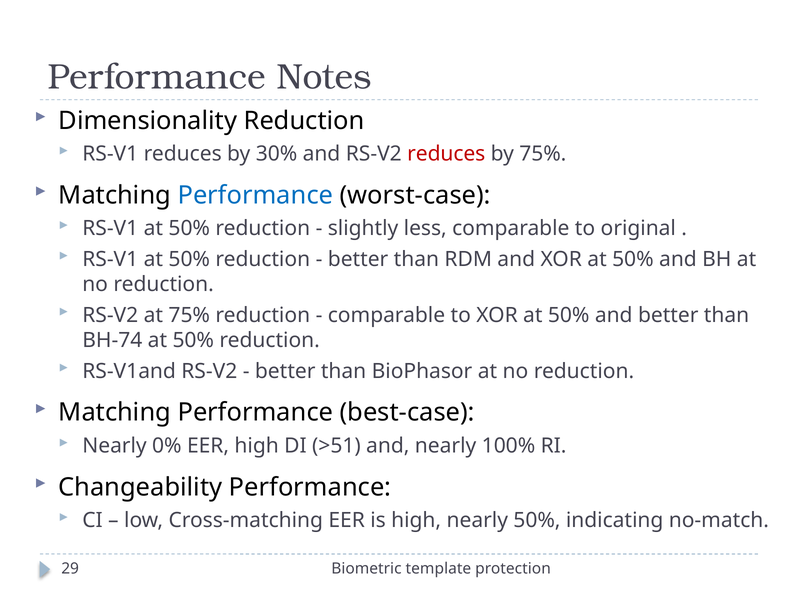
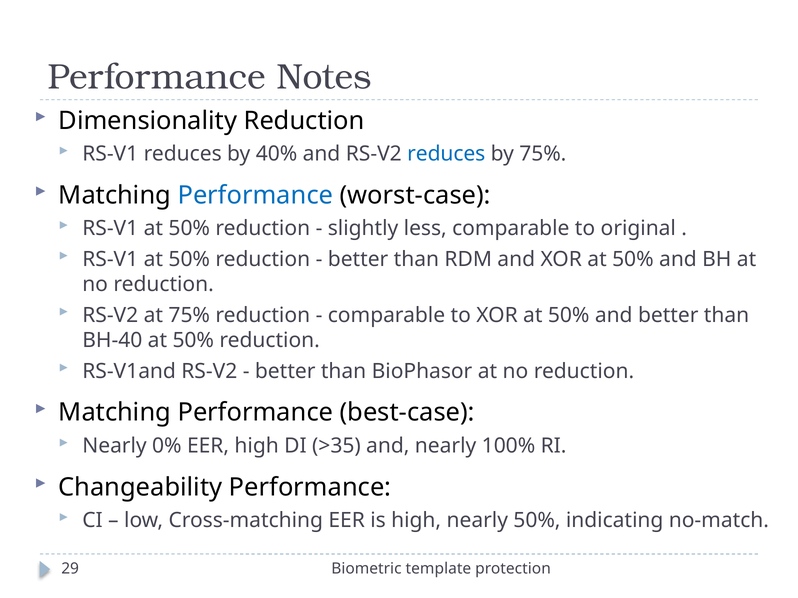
30%: 30% -> 40%
reduces at (446, 154) colour: red -> blue
BH-74: BH-74 -> BH-40
>51: >51 -> >35
